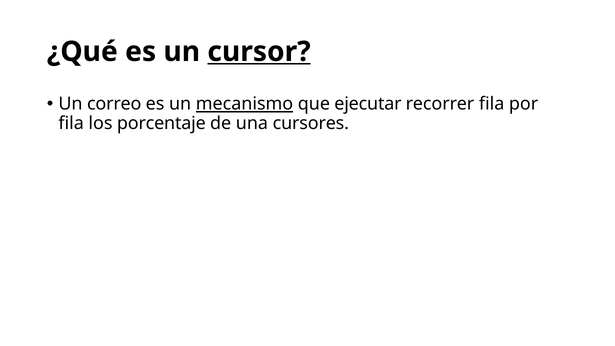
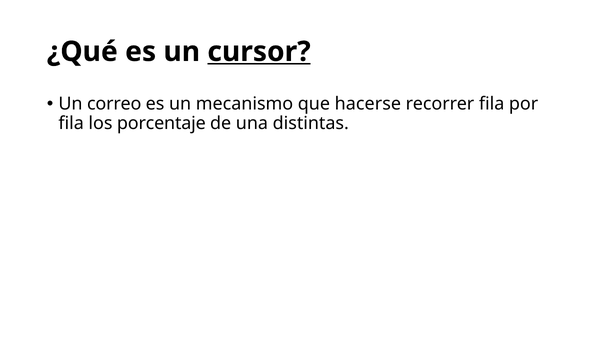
mecanismo underline: present -> none
ejecutar: ejecutar -> hacerse
cursores: cursores -> distintas
